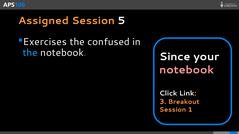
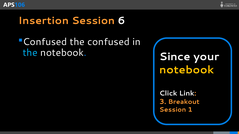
Assigned: Assigned -> Insertion
5: 5 -> 6
Exercises at (45, 42): Exercises -> Confused
notebook at (187, 70) colour: pink -> yellow
